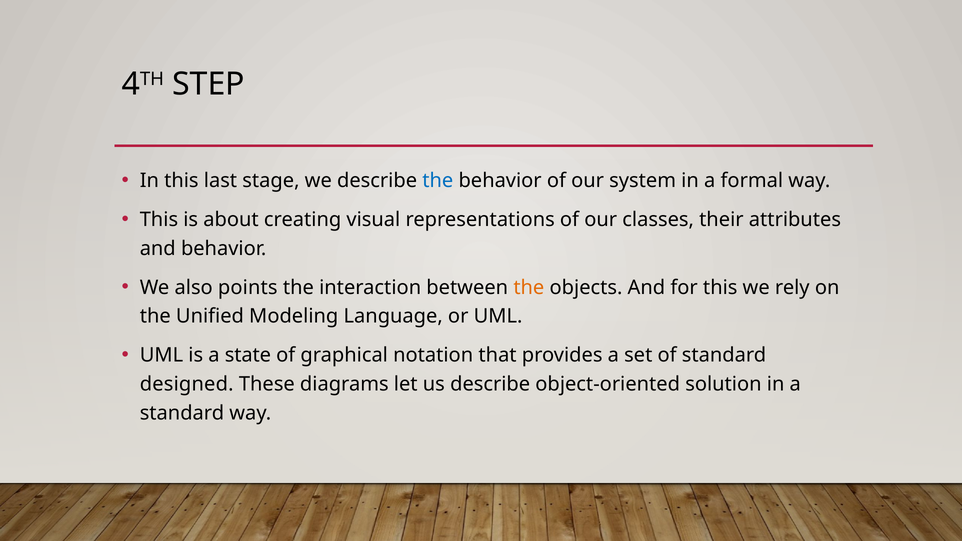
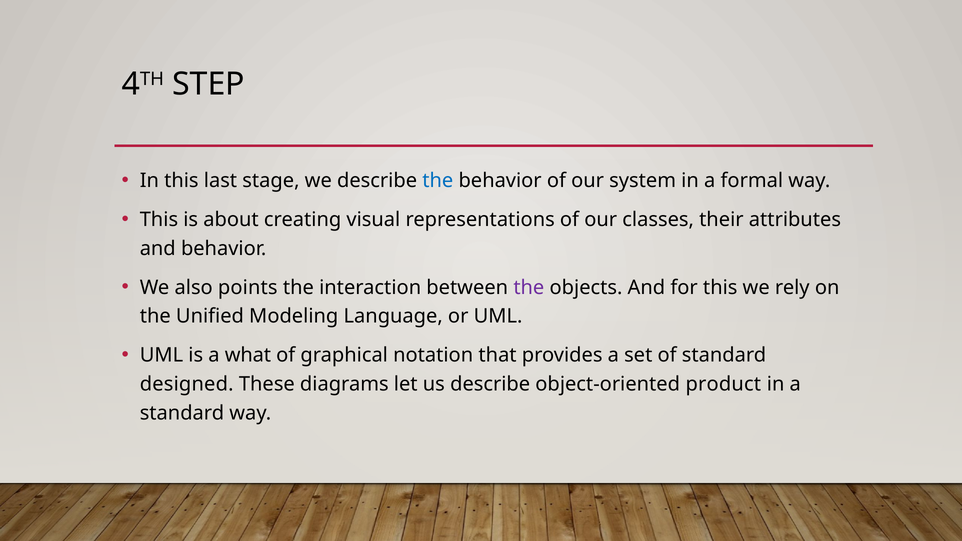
the at (529, 288) colour: orange -> purple
state: state -> what
solution: solution -> product
